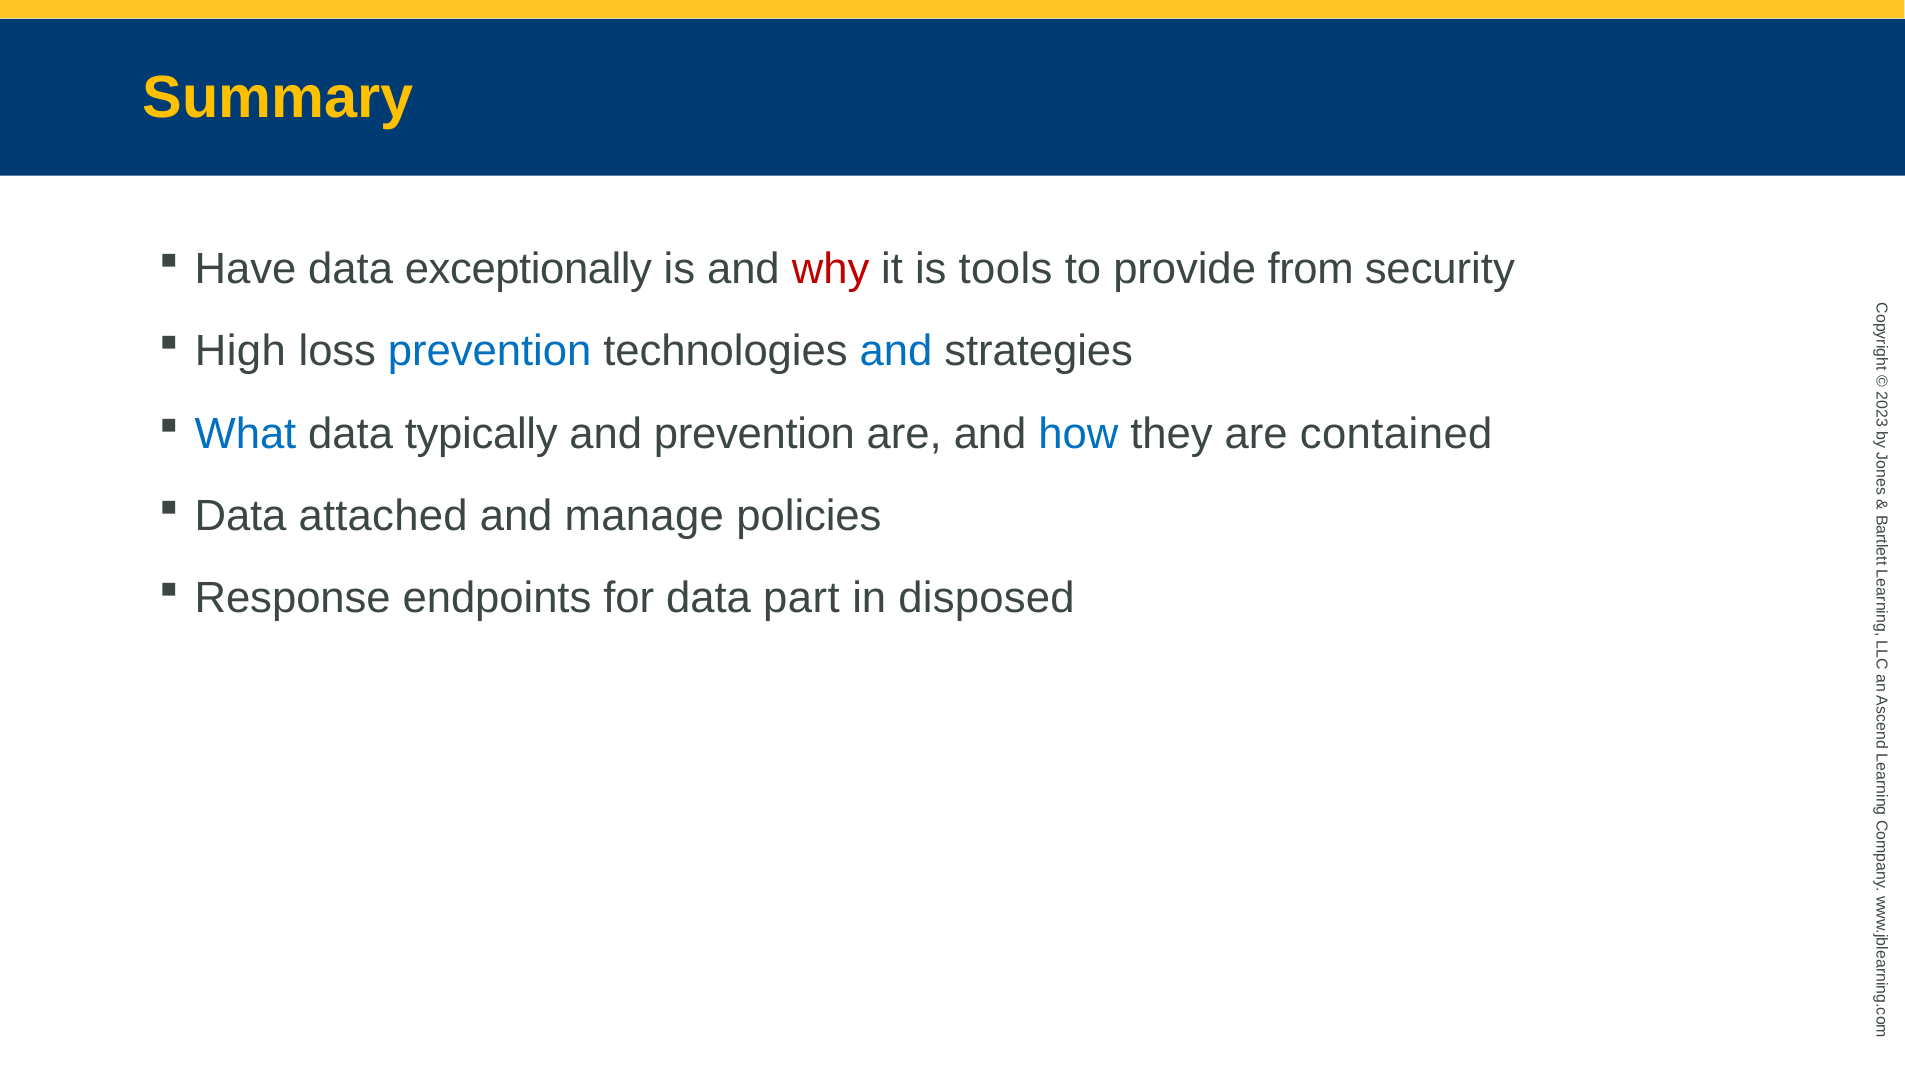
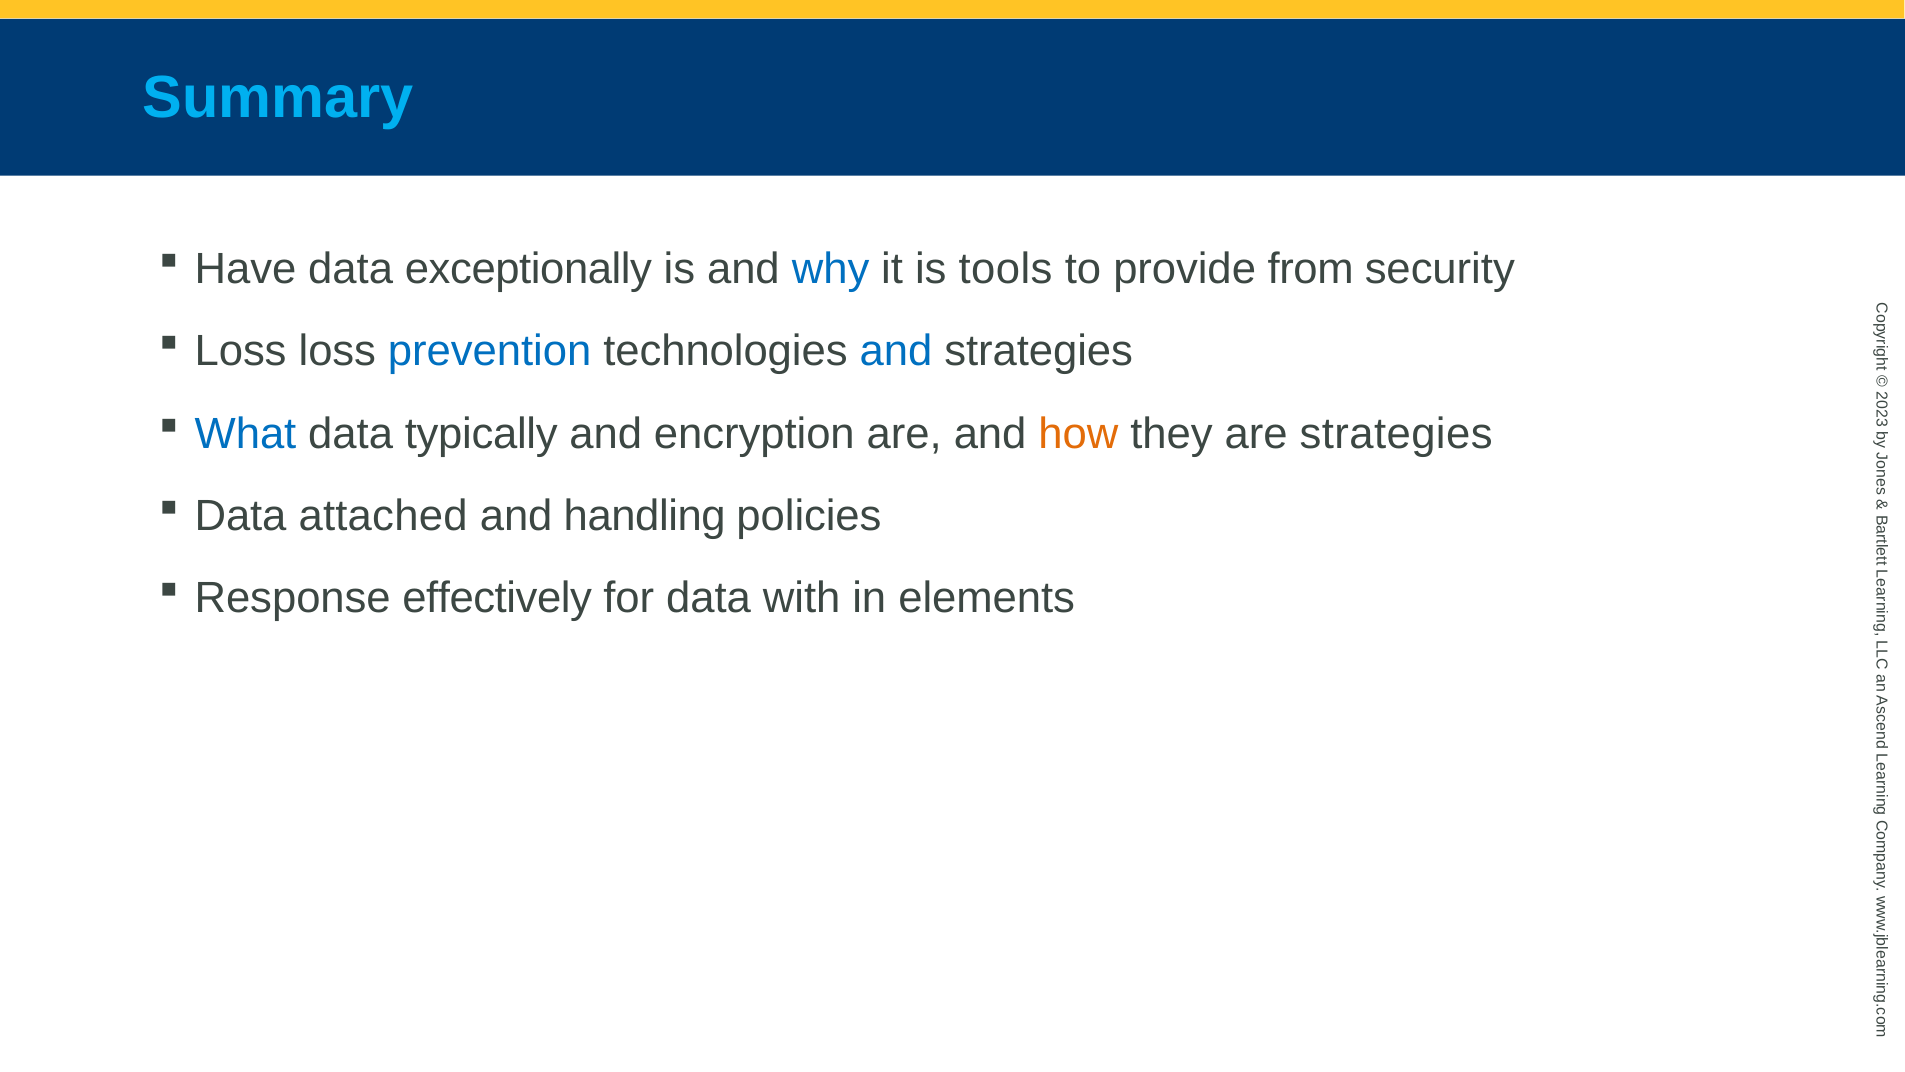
Summary colour: yellow -> light blue
why colour: red -> blue
High at (240, 351): High -> Loss
and prevention: prevention -> encryption
how colour: blue -> orange
are contained: contained -> strategies
manage: manage -> handling
endpoints: endpoints -> effectively
part: part -> with
disposed: disposed -> elements
